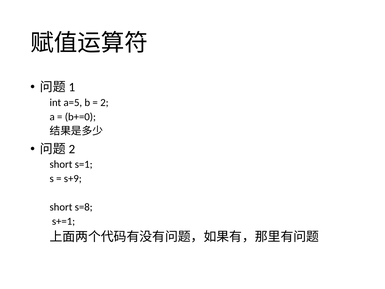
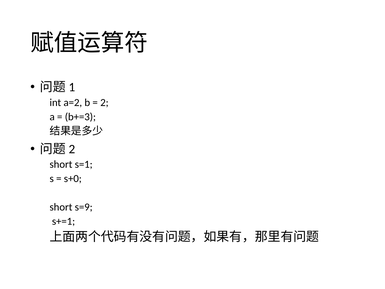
a=5: a=5 -> a=2
b+=0: b+=0 -> b+=3
s+9: s+9 -> s+0
s=8: s=8 -> s=9
